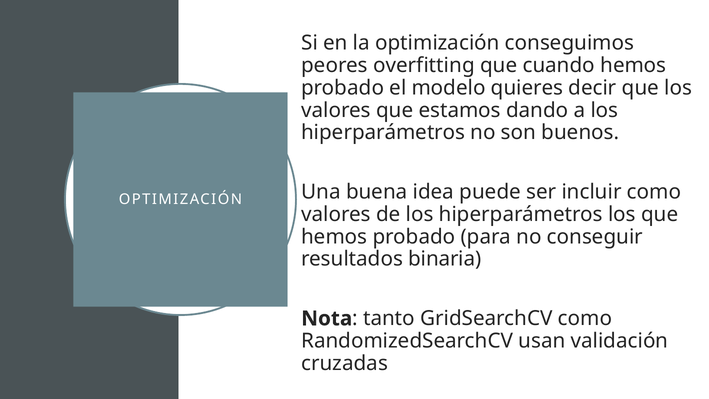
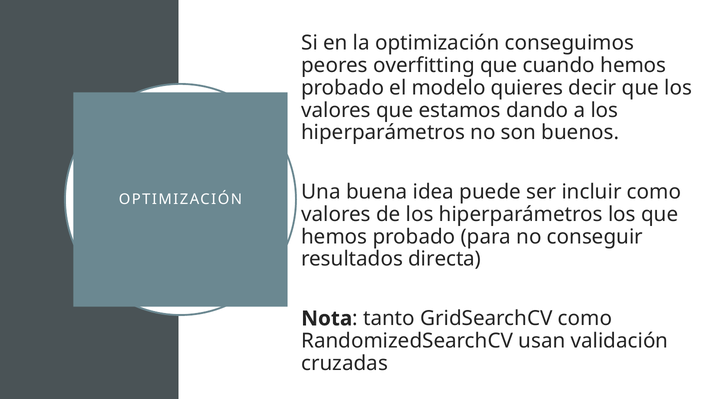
binaria: binaria -> directa
